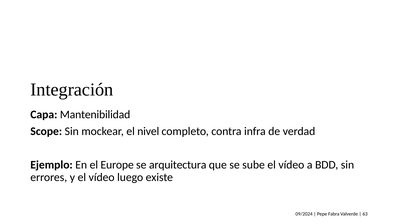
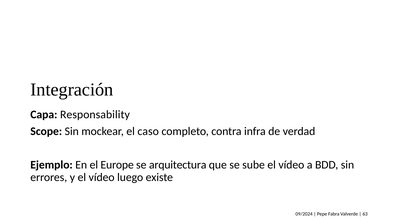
Mantenibilidad: Mantenibilidad -> Responsability
nivel: nivel -> caso
